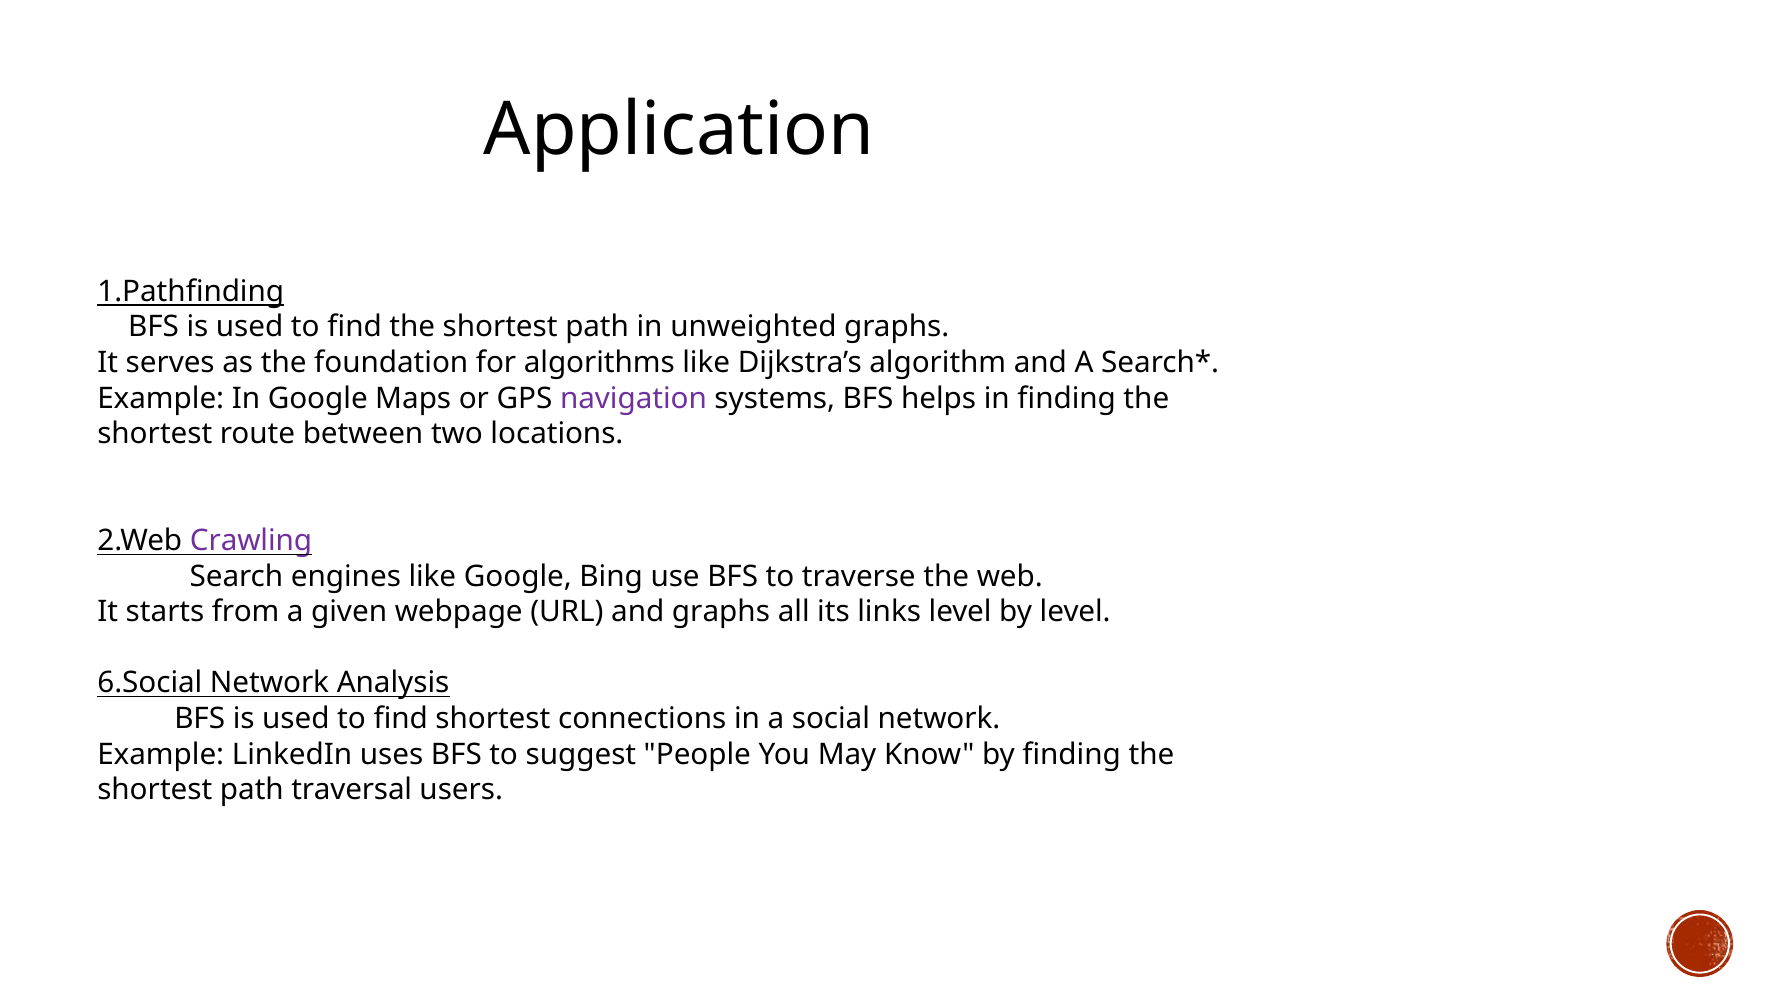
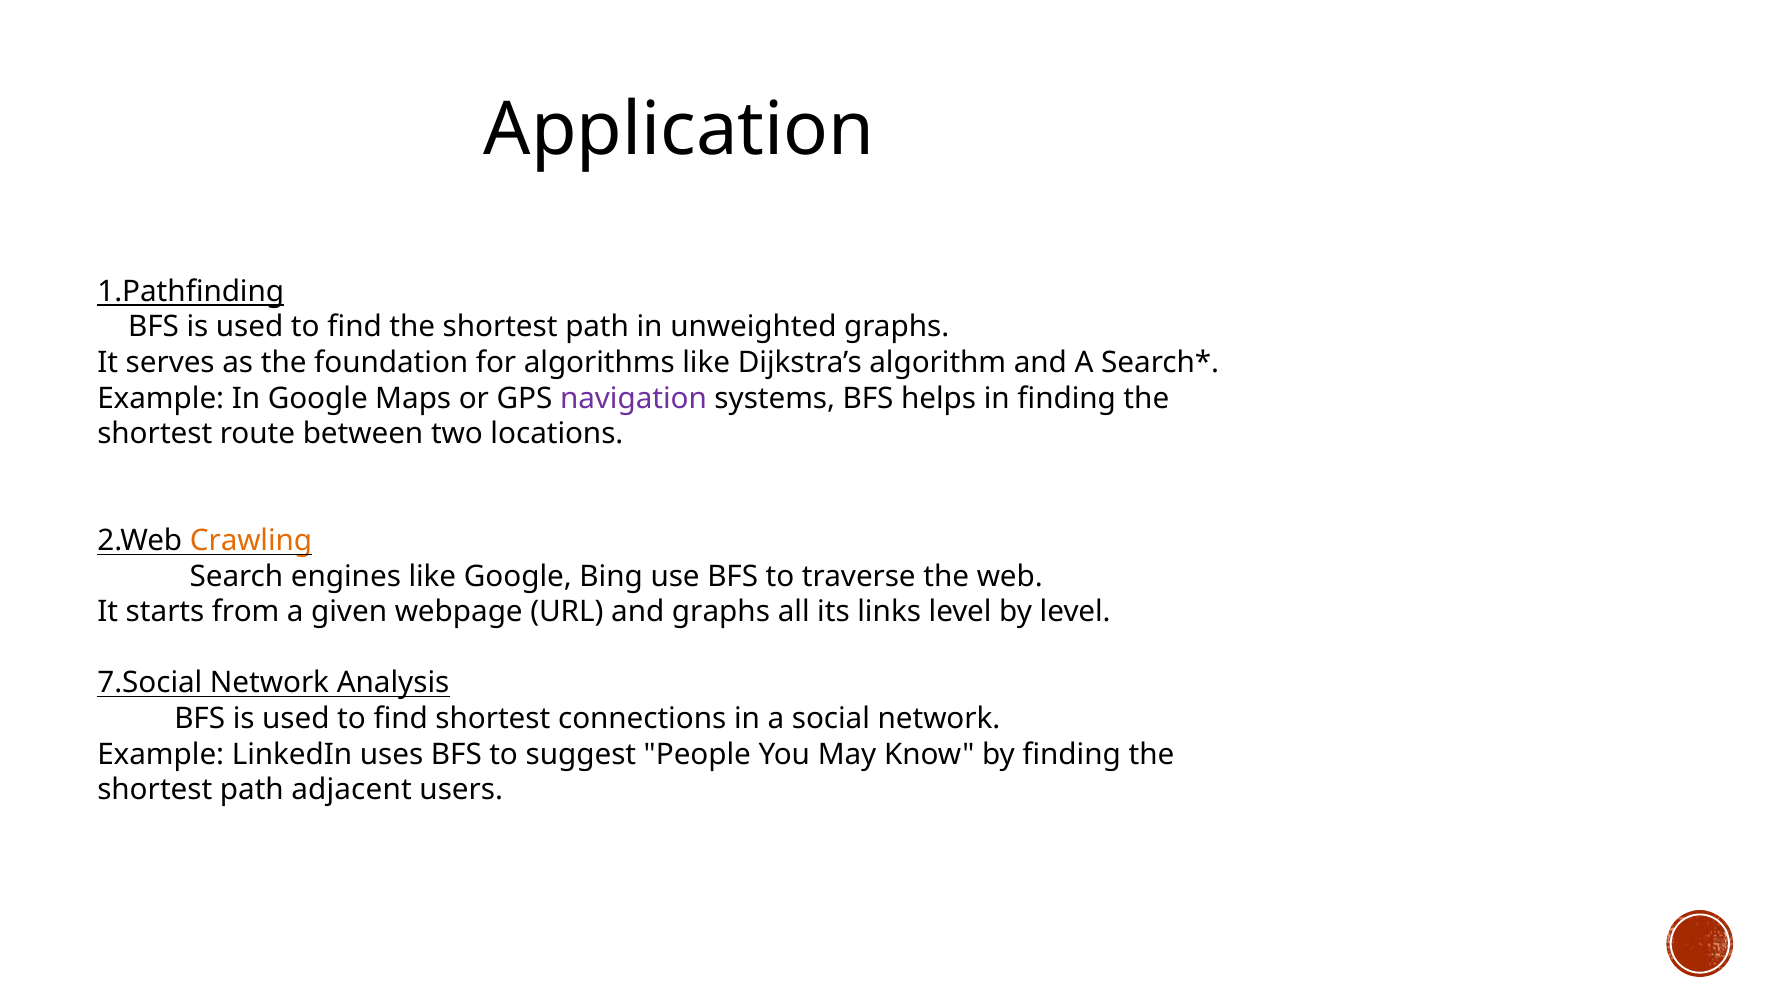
Crawling colour: purple -> orange
6.Social: 6.Social -> 7.Social
traversal: traversal -> adjacent
